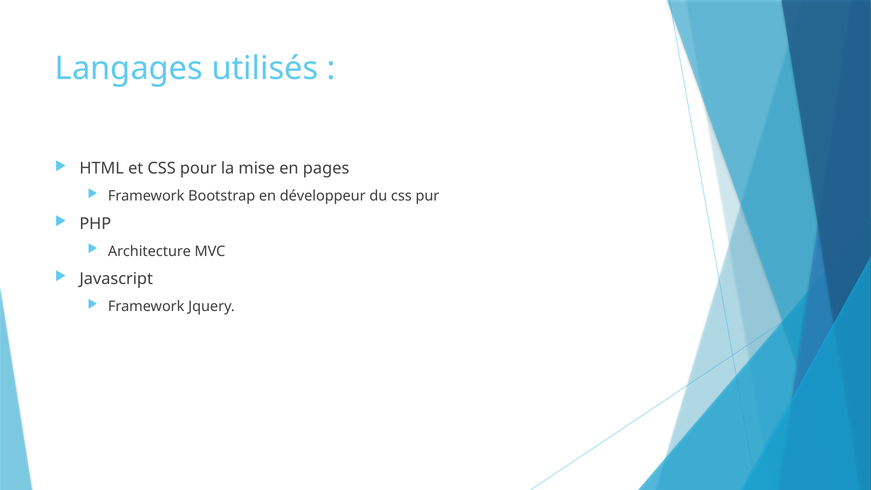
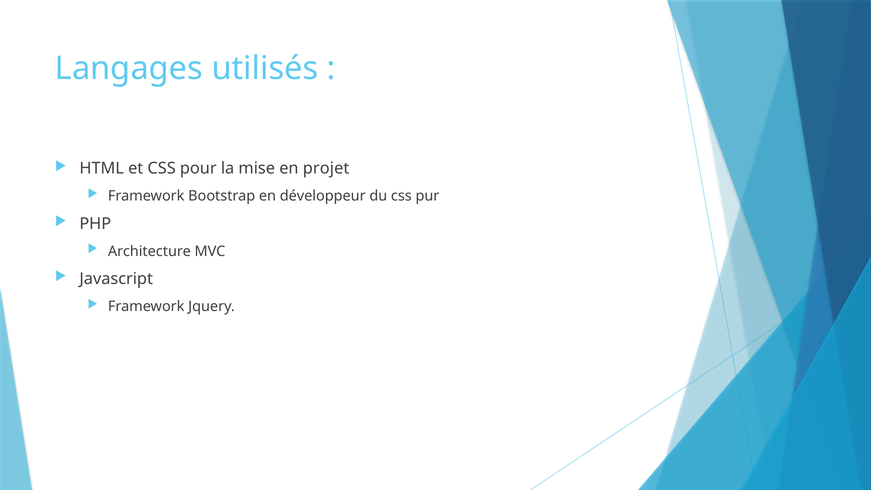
pages: pages -> projet
